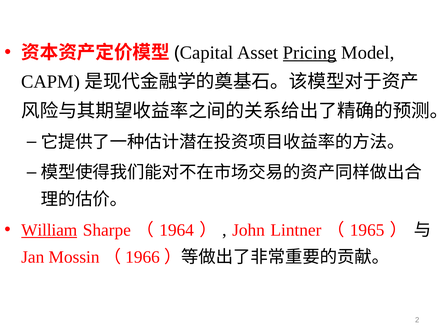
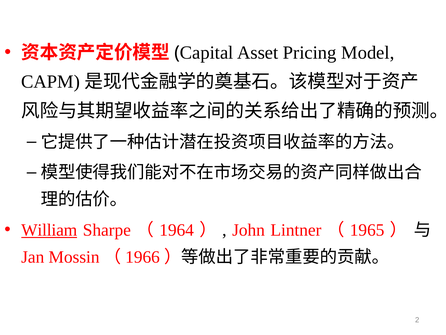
Pricing underline: present -> none
